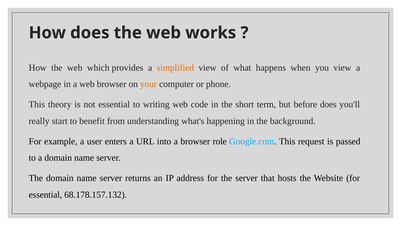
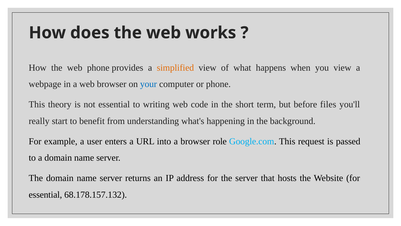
web which: which -> phone
your colour: orange -> blue
before does: does -> files
